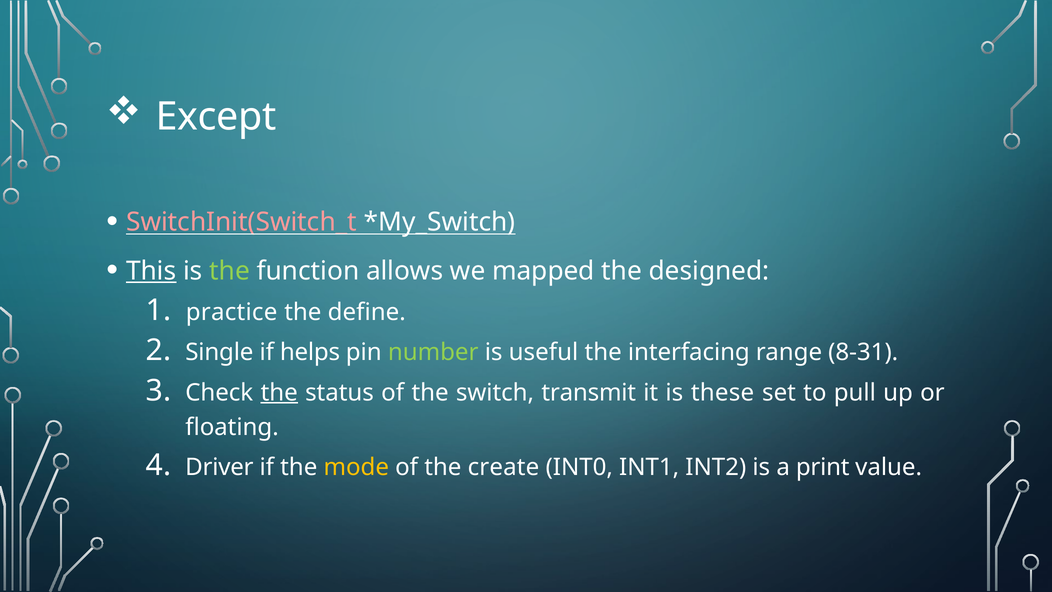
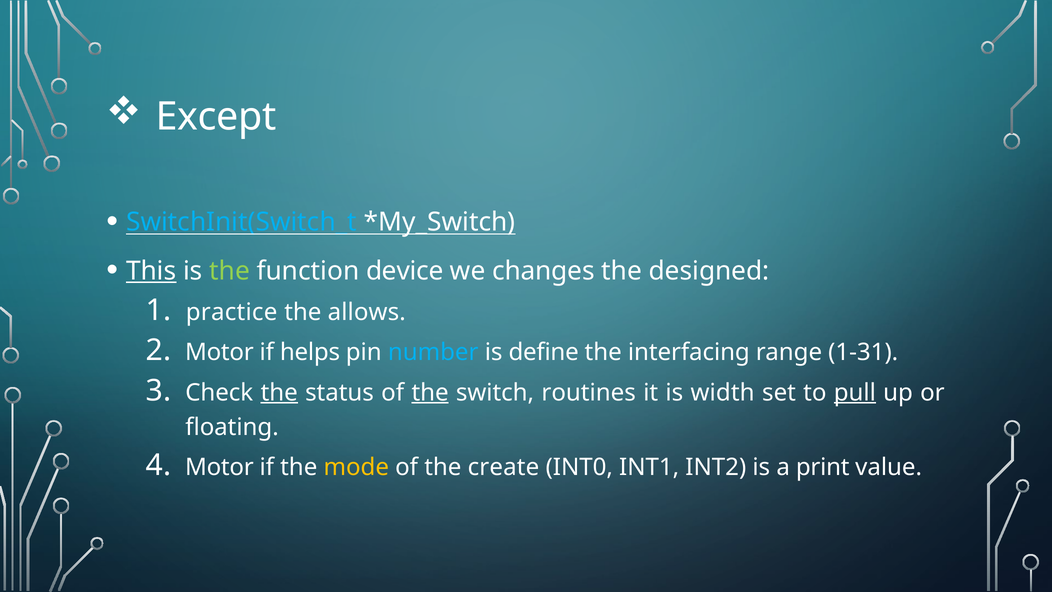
SwitchInit(Switch_t colour: pink -> light blue
allows: allows -> device
mapped: mapped -> changes
define: define -> allows
Single at (219, 352): Single -> Motor
number colour: light green -> light blue
useful: useful -> define
8-31: 8-31 -> 1-31
the at (430, 392) underline: none -> present
transmit: transmit -> routines
these: these -> width
pull underline: none -> present
Driver at (219, 467): Driver -> Motor
